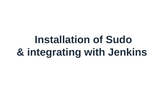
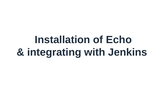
Sudo: Sudo -> Echo
